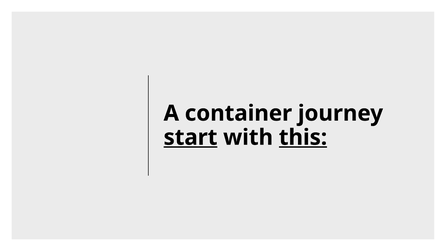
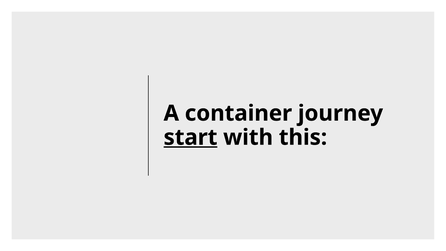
this underline: present -> none
